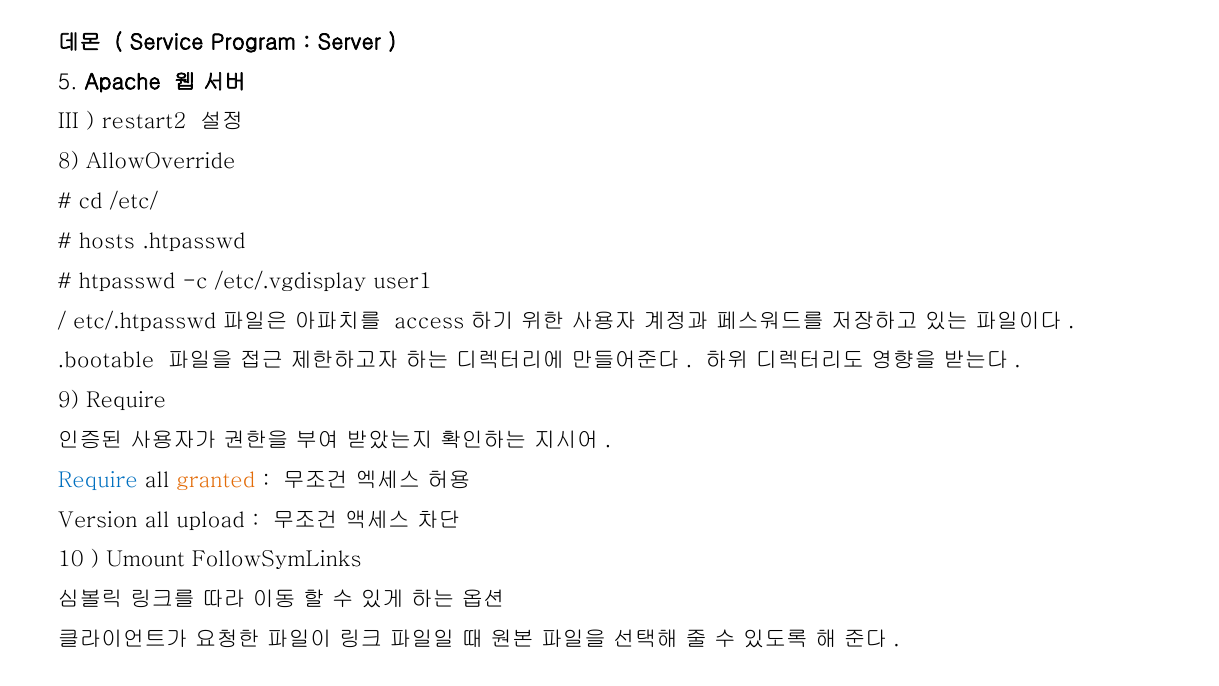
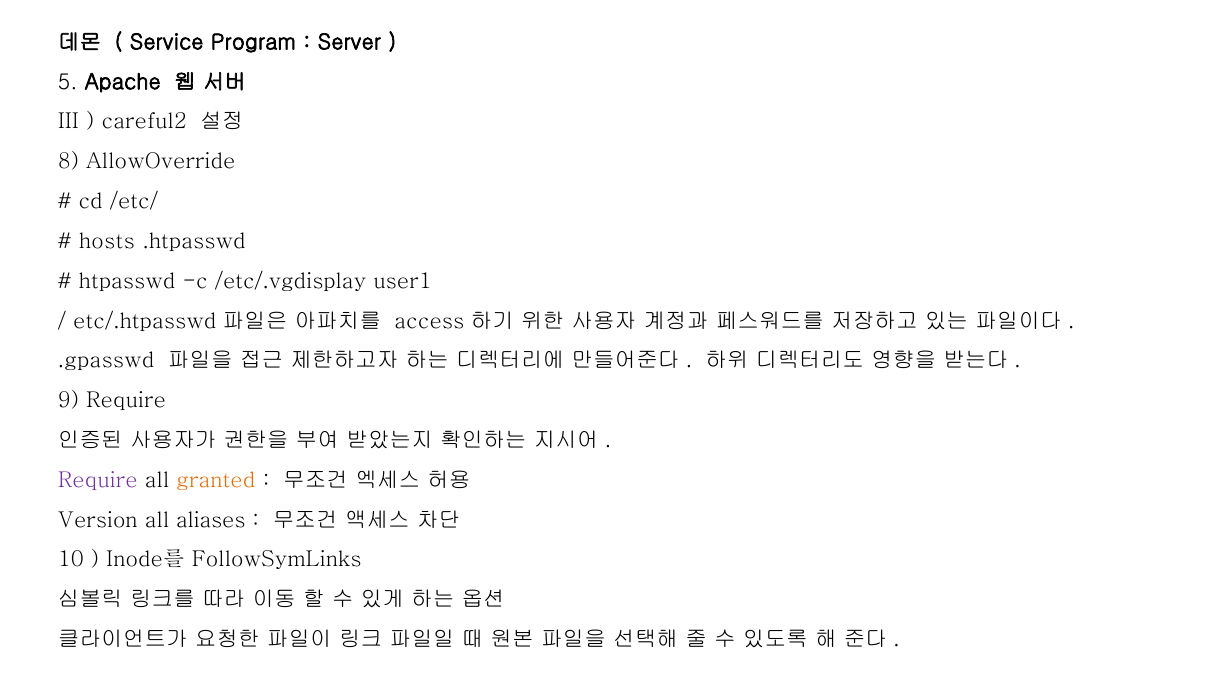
restart2: restart2 -> careful2
.bootable: .bootable -> .gpasswd
Require at (98, 480) colour: blue -> purple
upload: upload -> aliases
Umount: Umount -> Inode를
